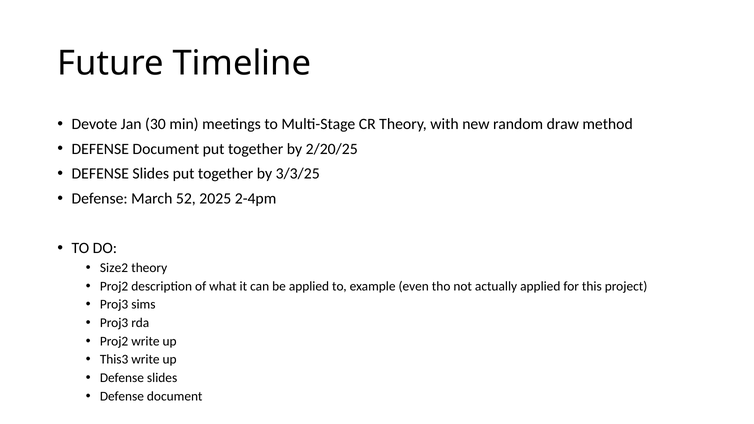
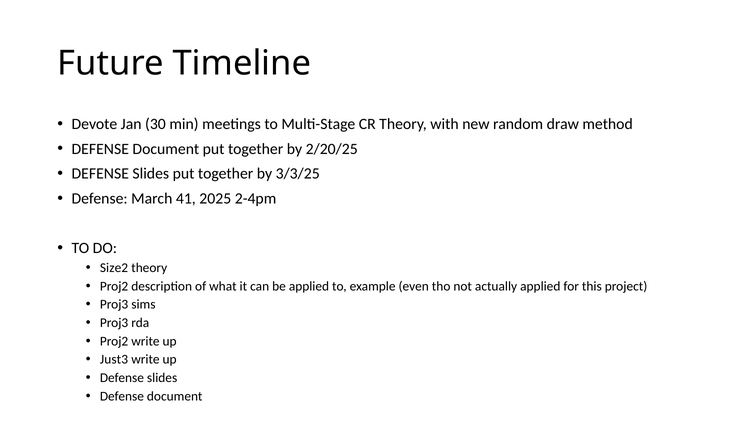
52: 52 -> 41
This3: This3 -> Just3
